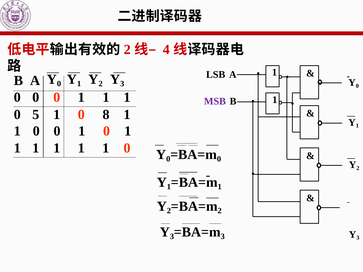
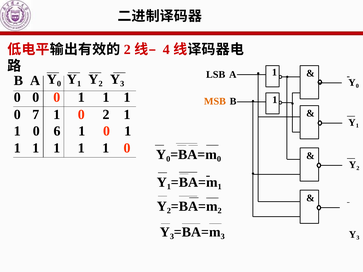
MSB colour: purple -> orange
5: 5 -> 7
0 8: 8 -> 2
1 0 0: 0 -> 6
